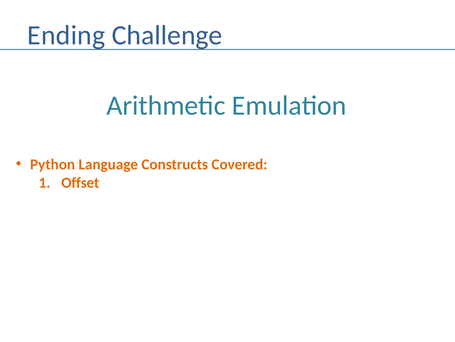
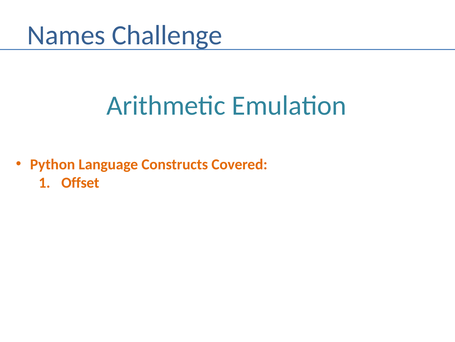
Ending: Ending -> Names
